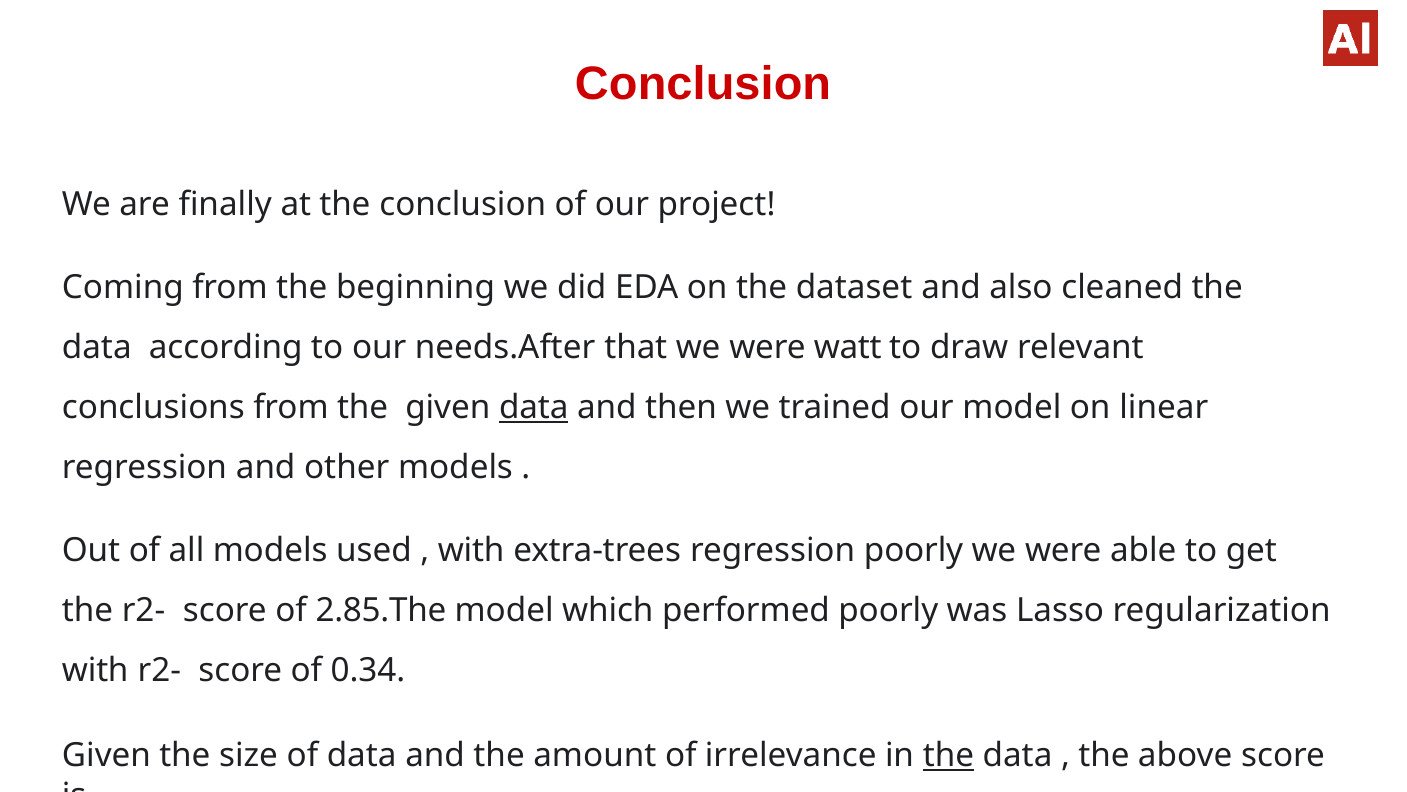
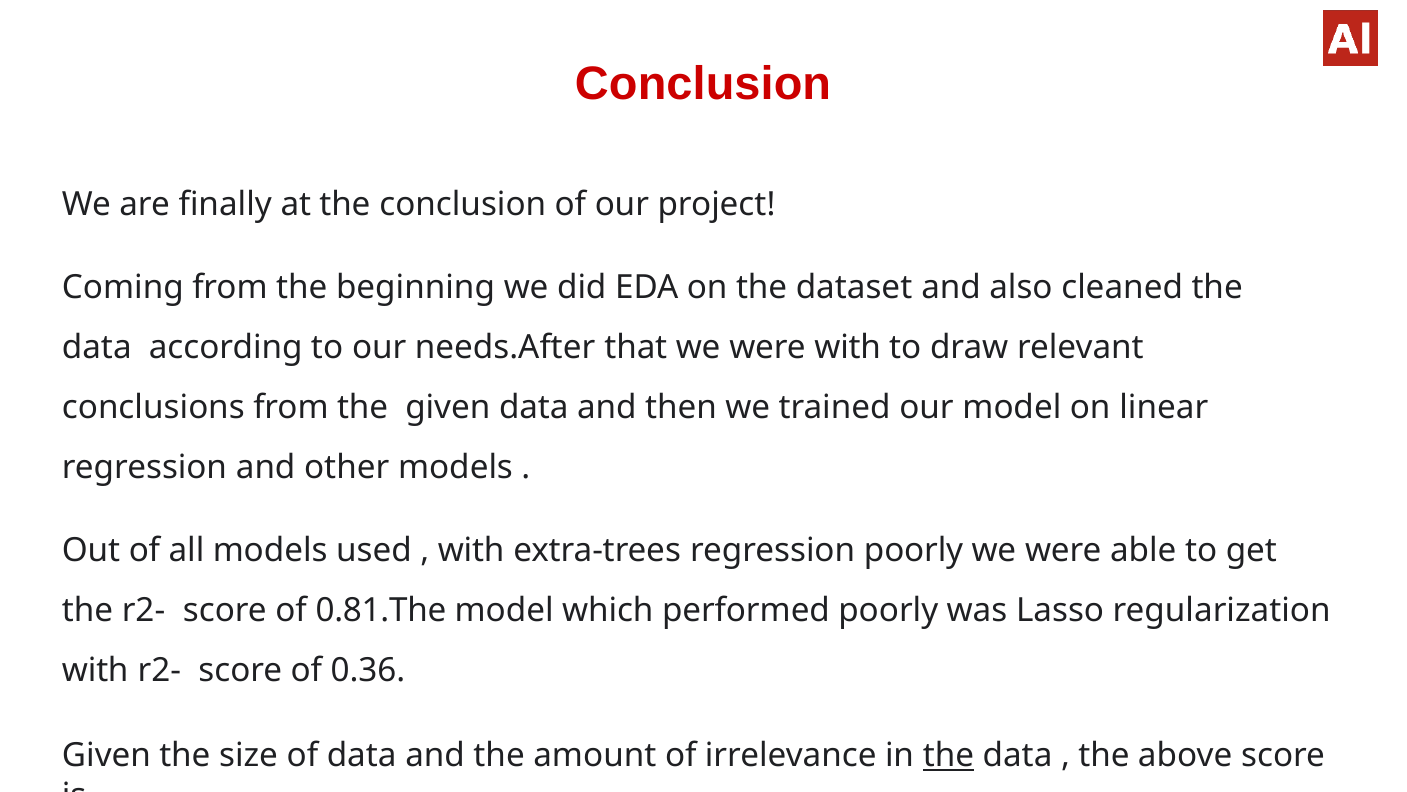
were watt: watt -> with
data at (534, 407) underline: present -> none
2.85.The: 2.85.The -> 0.81.The
0.34: 0.34 -> 0.36
